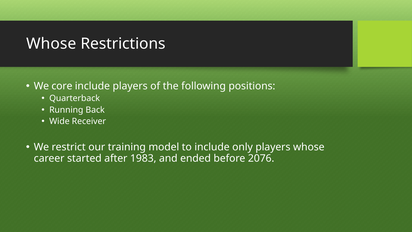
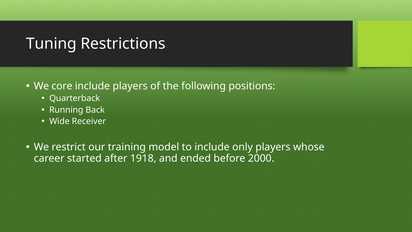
Whose at (51, 44): Whose -> Tuning
1983: 1983 -> 1918
2076: 2076 -> 2000
